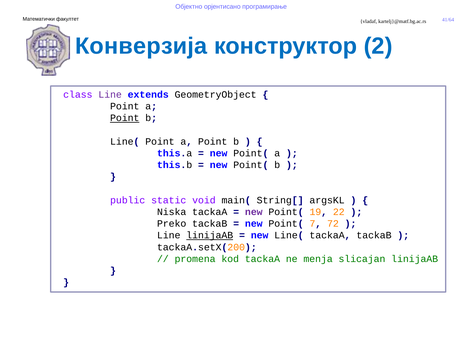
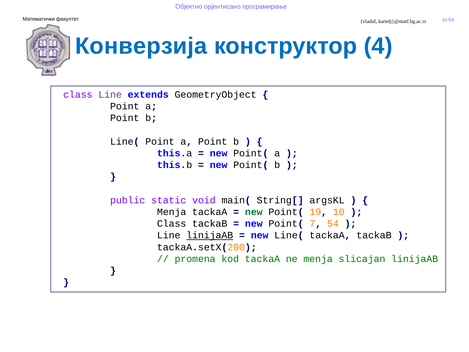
2: 2 -> 4
Point at (125, 118) underline: present -> none
Niska at (172, 212): Niska -> Menja
new at (254, 212) colour: purple -> green
22: 22 -> 10
Preko at (172, 224): Preko -> Class
72: 72 -> 54
